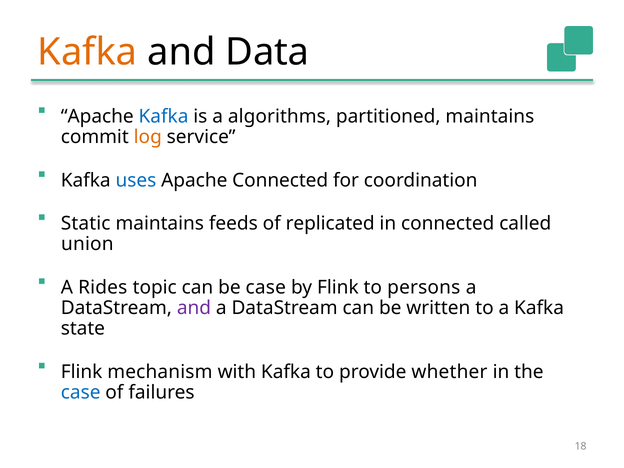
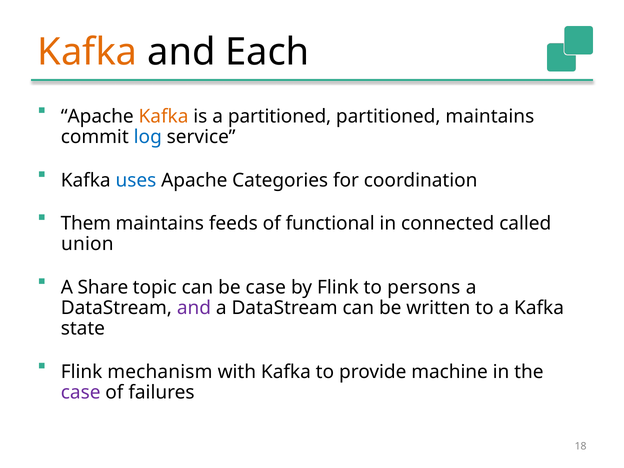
Data: Data -> Each
Kafka at (164, 116) colour: blue -> orange
a algorithms: algorithms -> partitioned
log colour: orange -> blue
Apache Connected: Connected -> Categories
Static: Static -> Them
replicated: replicated -> functional
Rides: Rides -> Share
whether: whether -> machine
case at (81, 392) colour: blue -> purple
